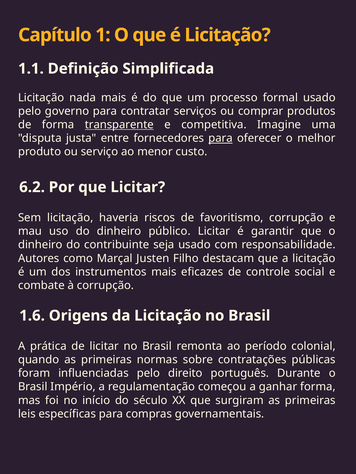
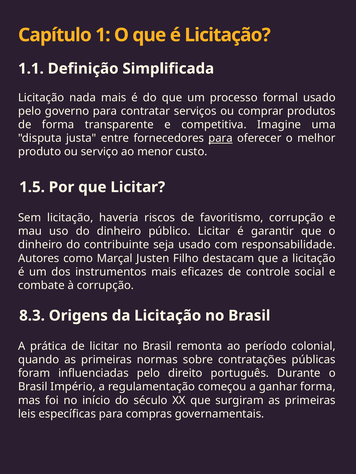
transparente underline: present -> none
6.2: 6.2 -> 1.5
1.6: 1.6 -> 8.3
